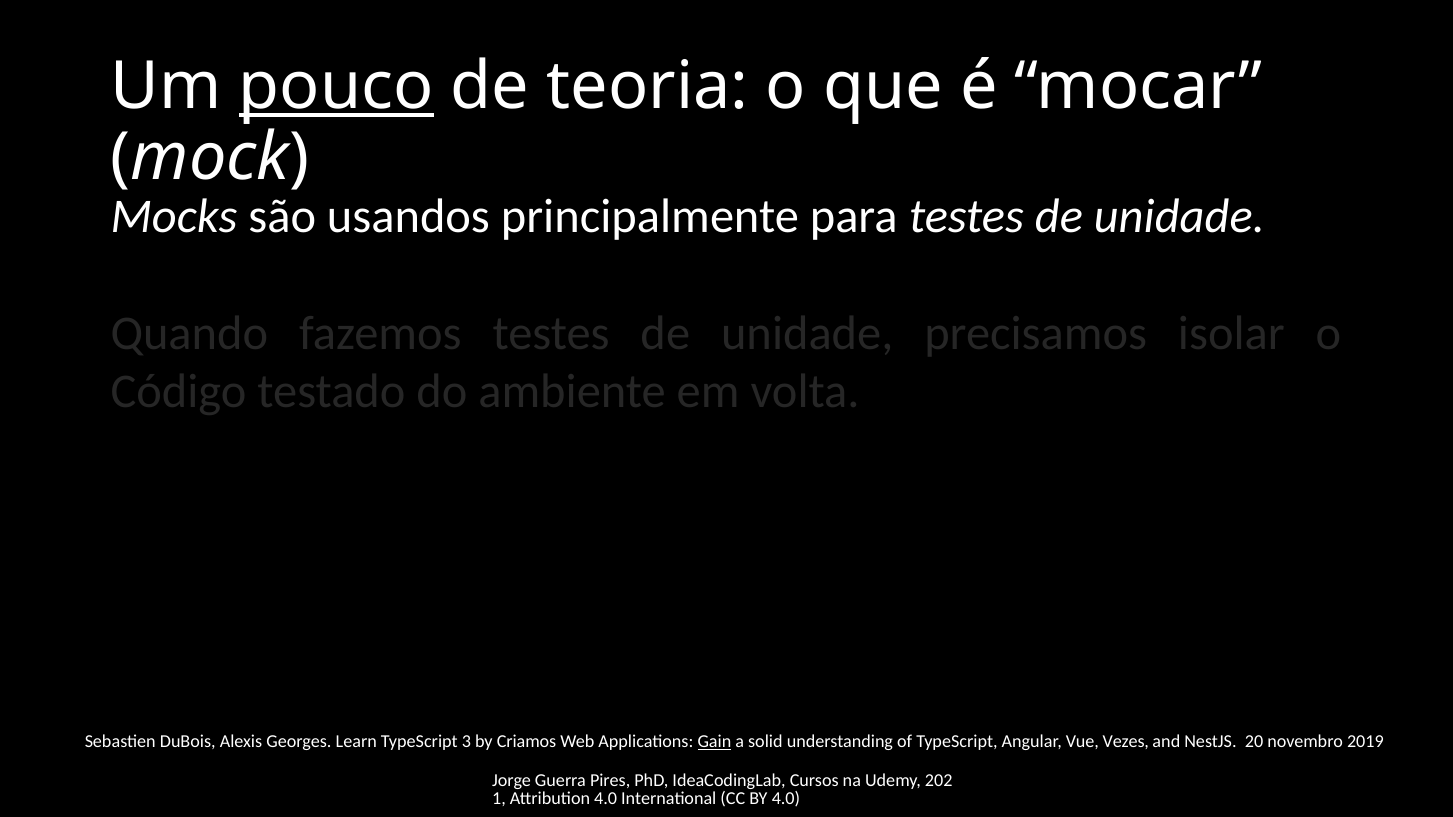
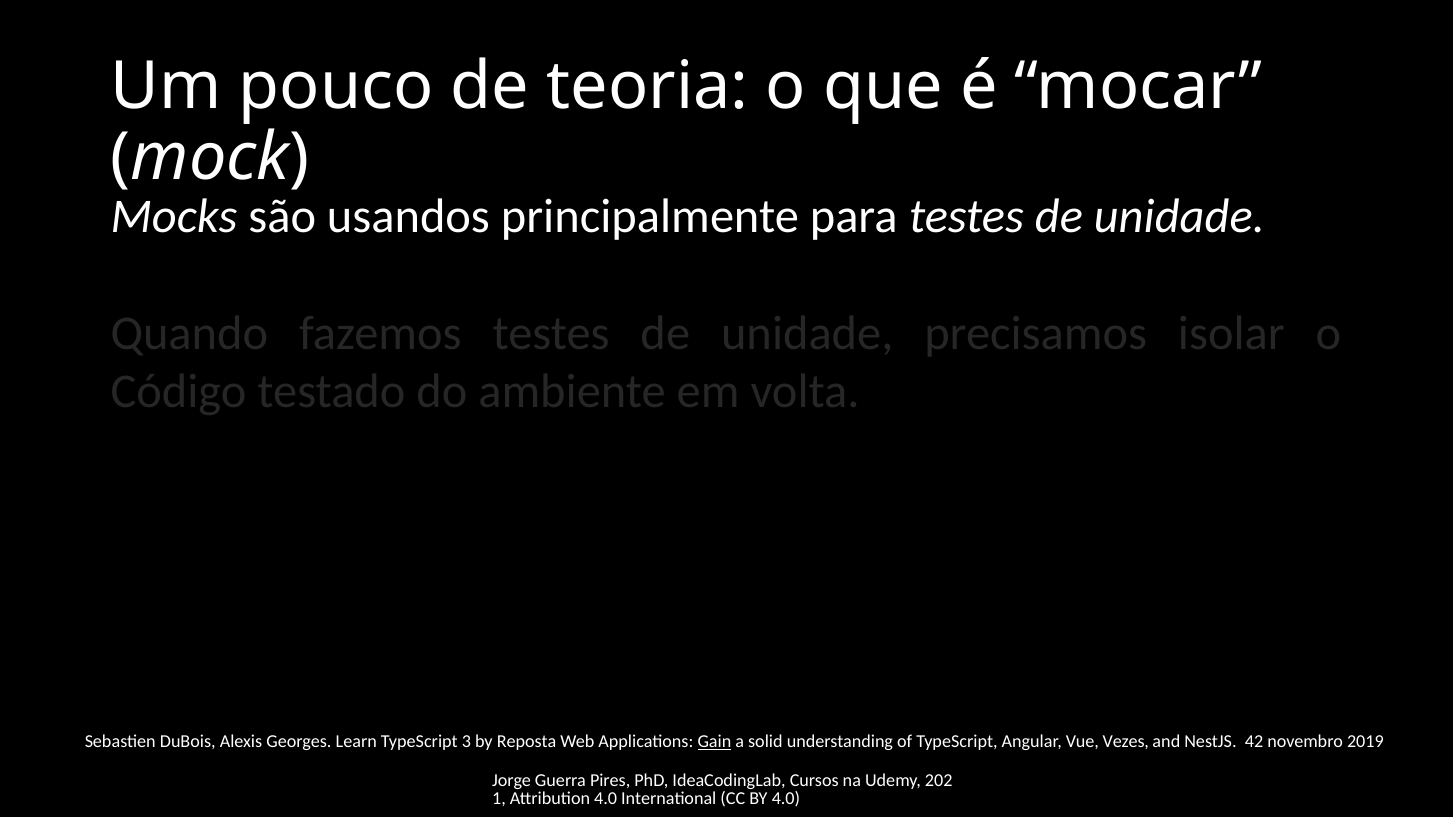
pouco underline: present -> none
Criamos: Criamos -> Reposta
20: 20 -> 42
